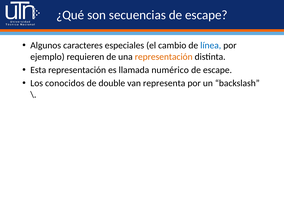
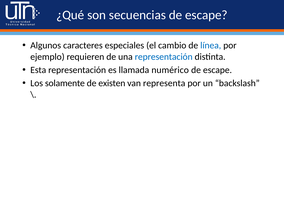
representación at (164, 57) colour: orange -> blue
conocidos: conocidos -> solamente
double: double -> existen
